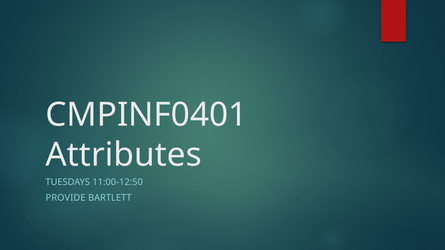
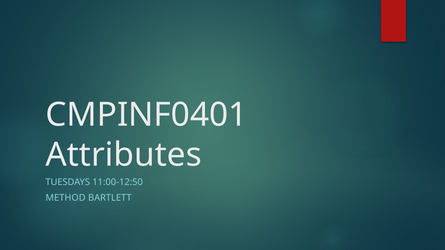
PROVIDE: PROVIDE -> METHOD
